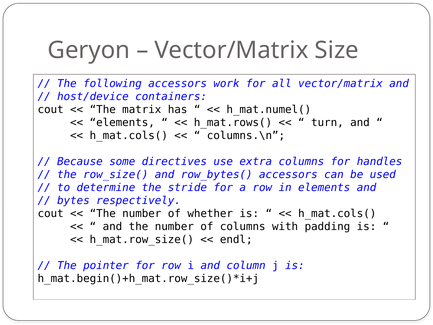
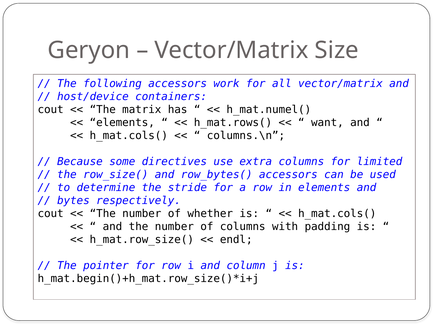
turn: turn -> want
handles: handles -> limited
